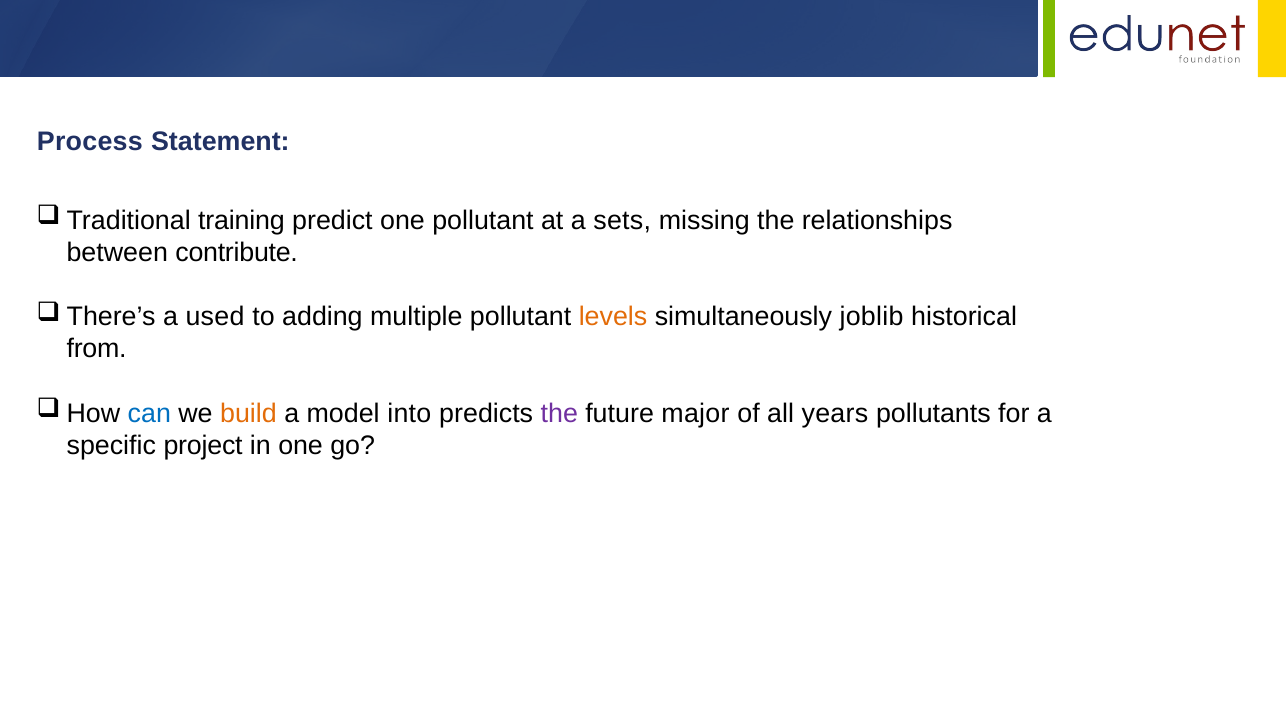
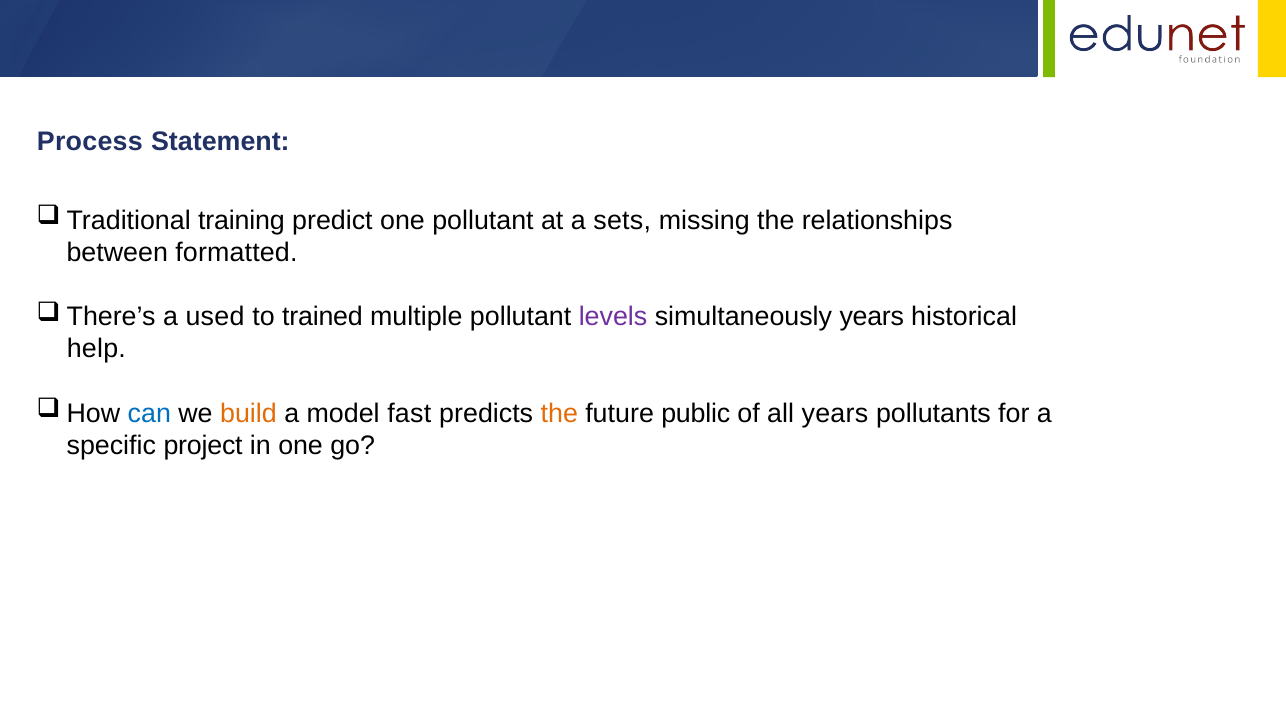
contribute: contribute -> formatted
adding: adding -> trained
levels colour: orange -> purple
simultaneously joblib: joblib -> years
from: from -> help
into: into -> fast
the at (559, 413) colour: purple -> orange
major: major -> public
